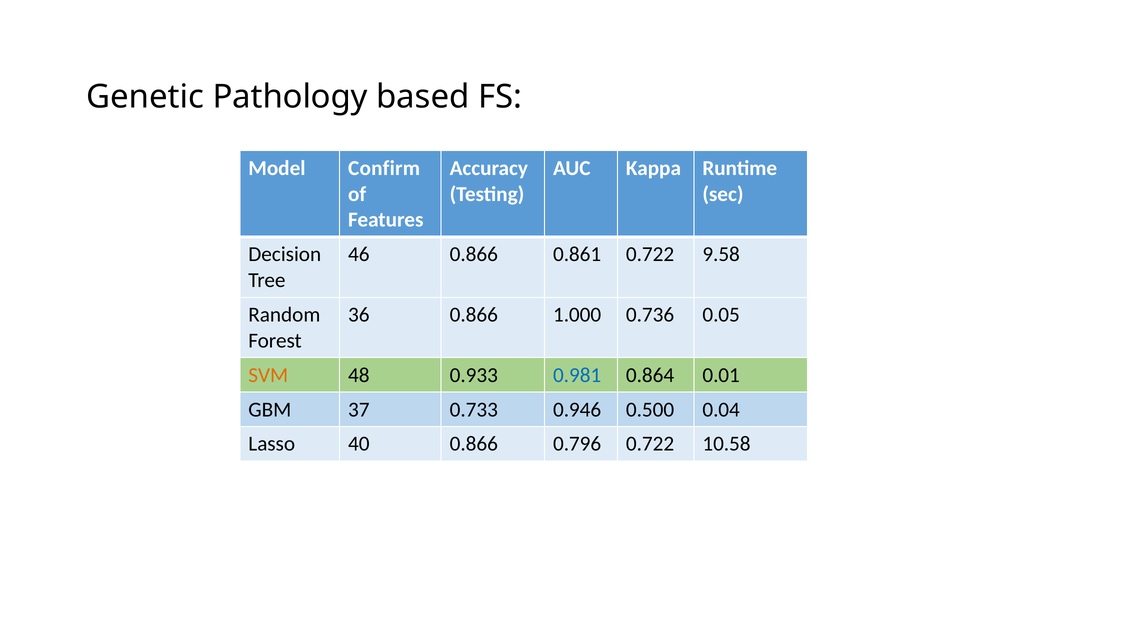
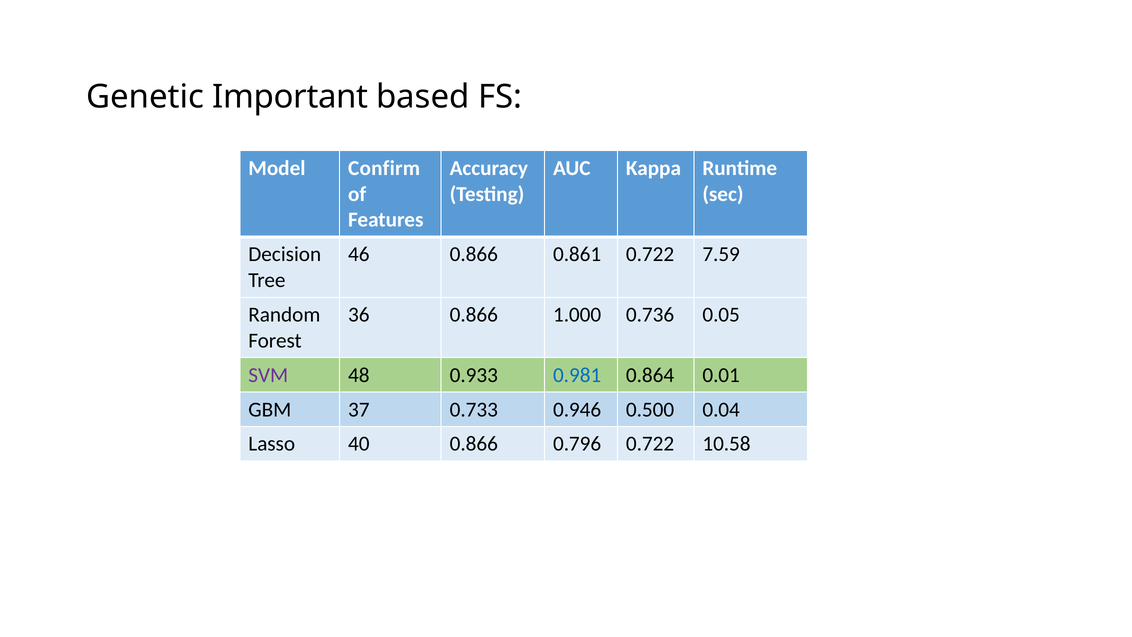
Pathology: Pathology -> Important
9.58: 9.58 -> 7.59
SVM colour: orange -> purple
